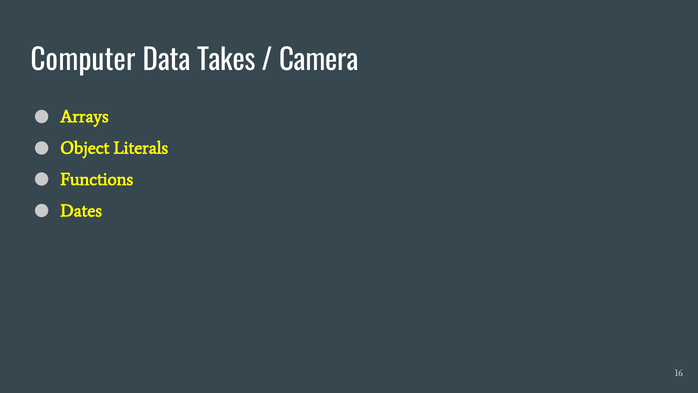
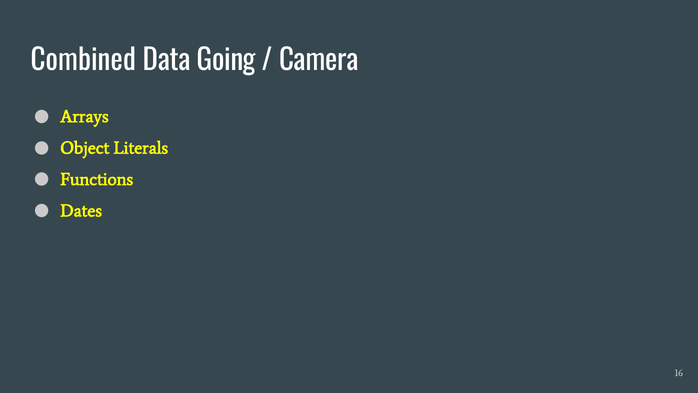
Computer: Computer -> Combined
Takes: Takes -> Going
